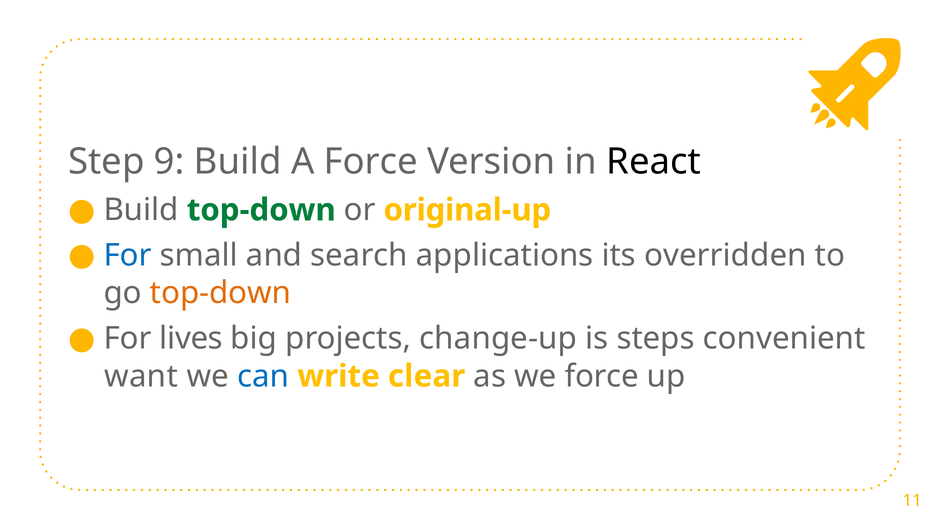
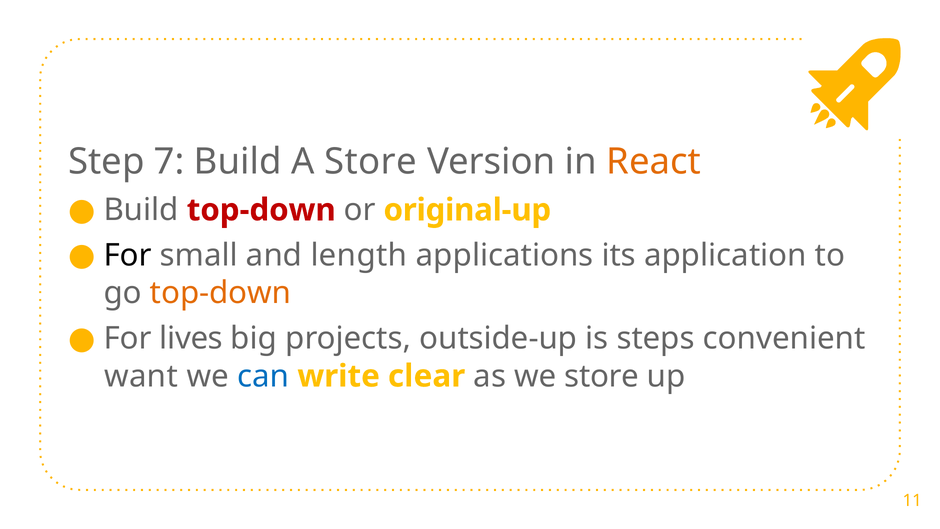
9: 9 -> 7
A Force: Force -> Store
React colour: black -> orange
top-down at (261, 210) colour: green -> red
For at (128, 255) colour: blue -> black
search: search -> length
overridden: overridden -> application
change-up: change-up -> outside-up
we force: force -> store
